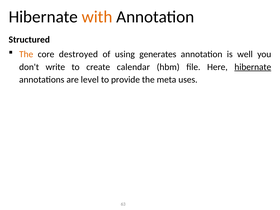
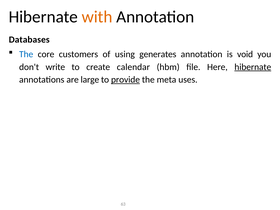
Structured: Structured -> Databases
The at (26, 54) colour: orange -> blue
destroyed: destroyed -> customers
well: well -> void
level: level -> large
provide underline: none -> present
